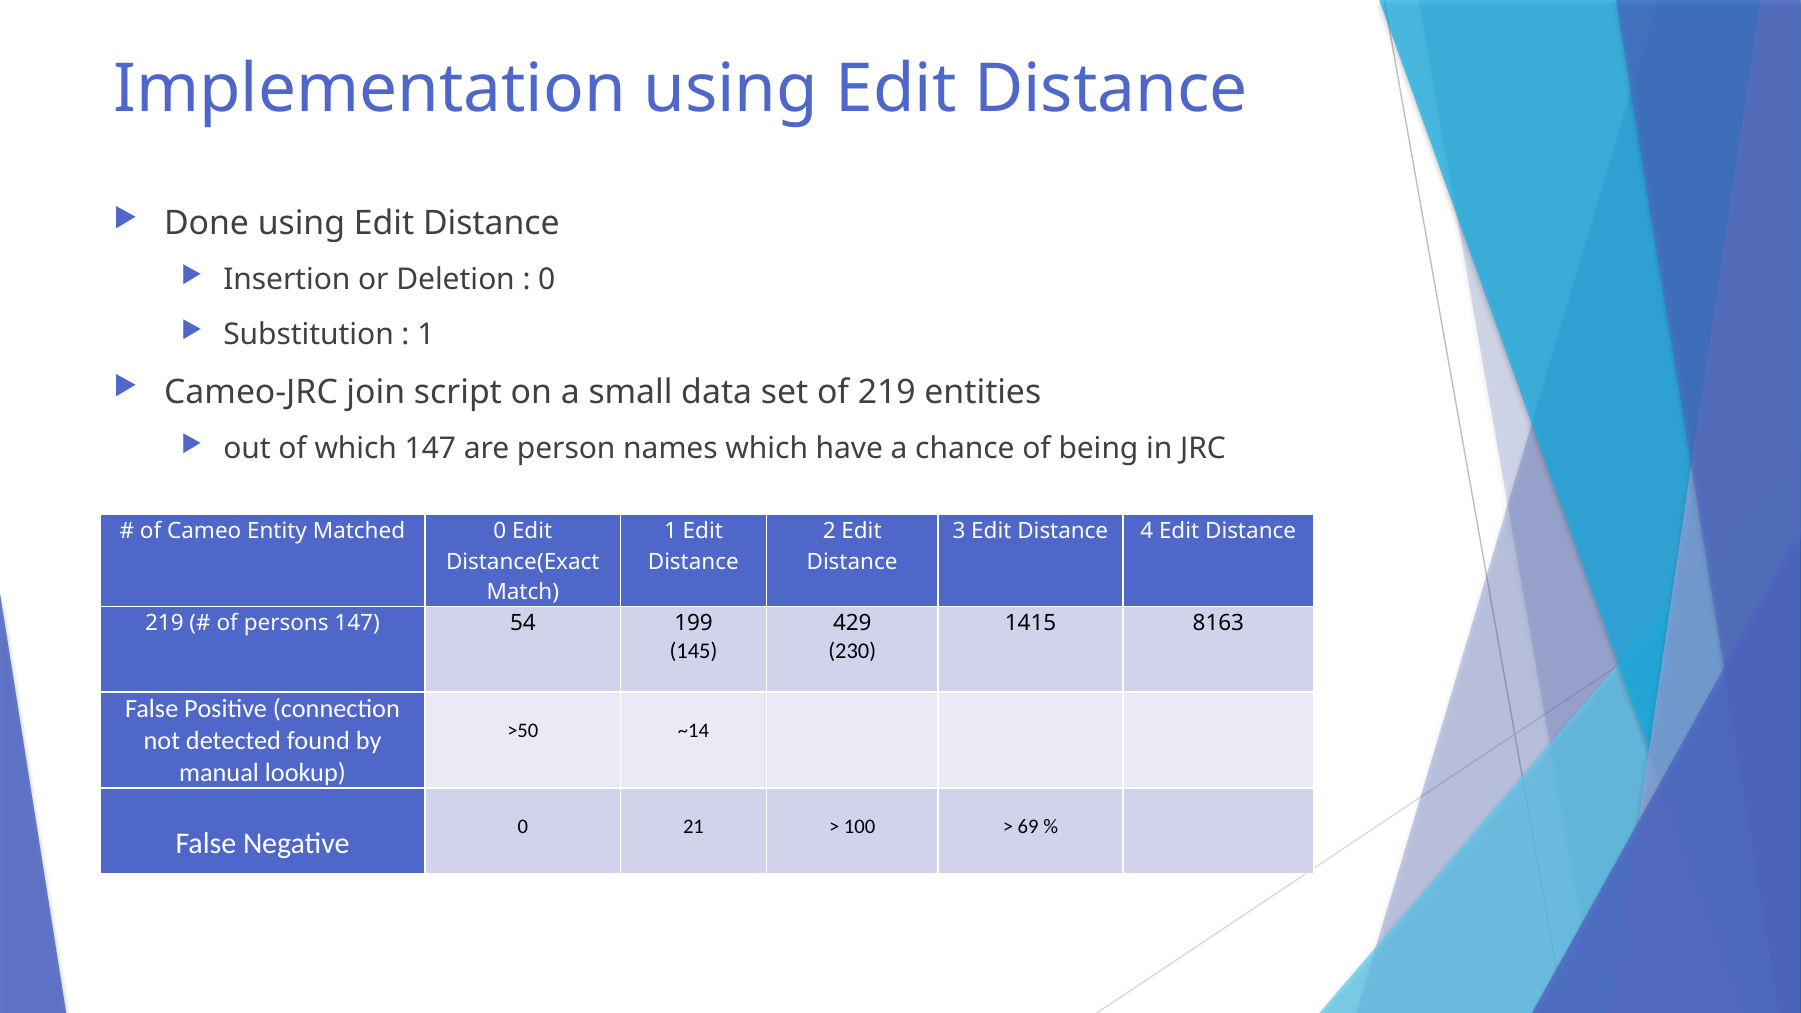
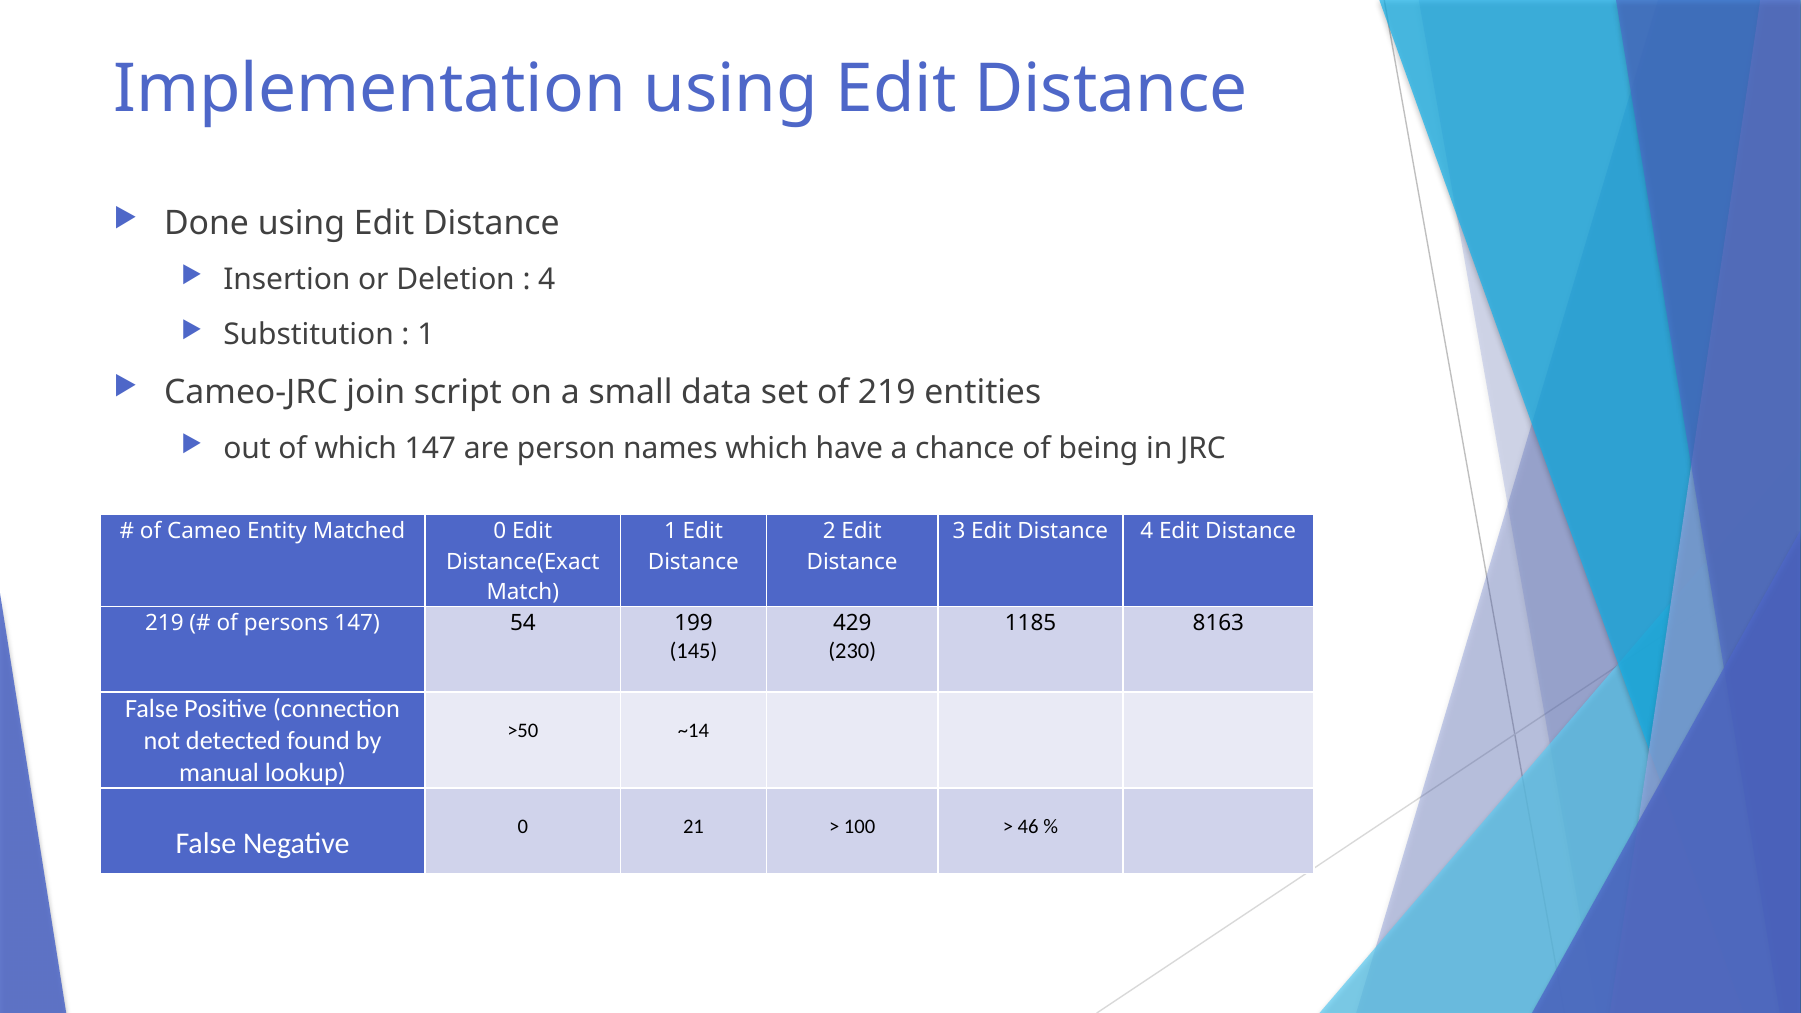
0 at (547, 280): 0 -> 4
1415: 1415 -> 1185
69: 69 -> 46
